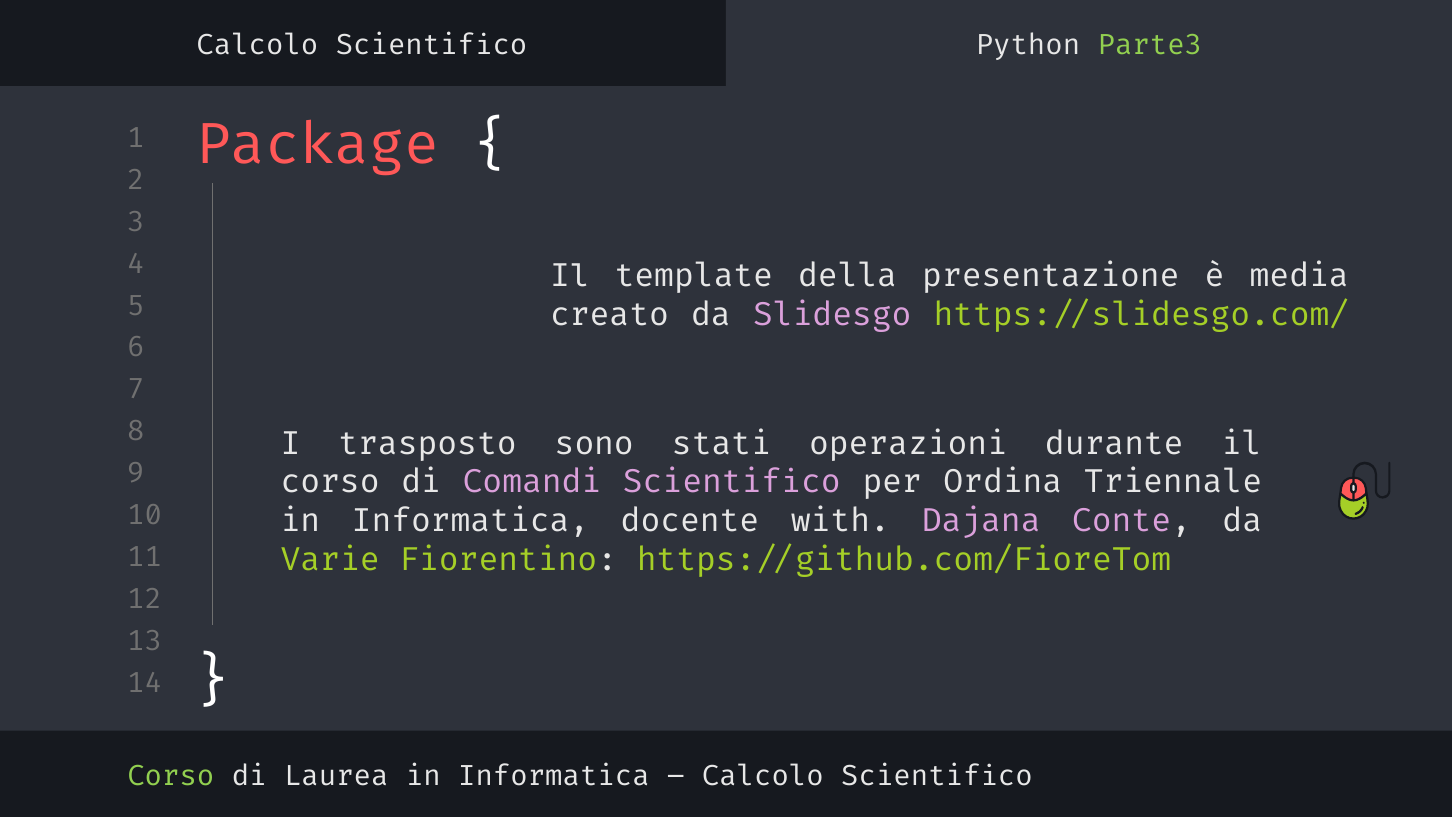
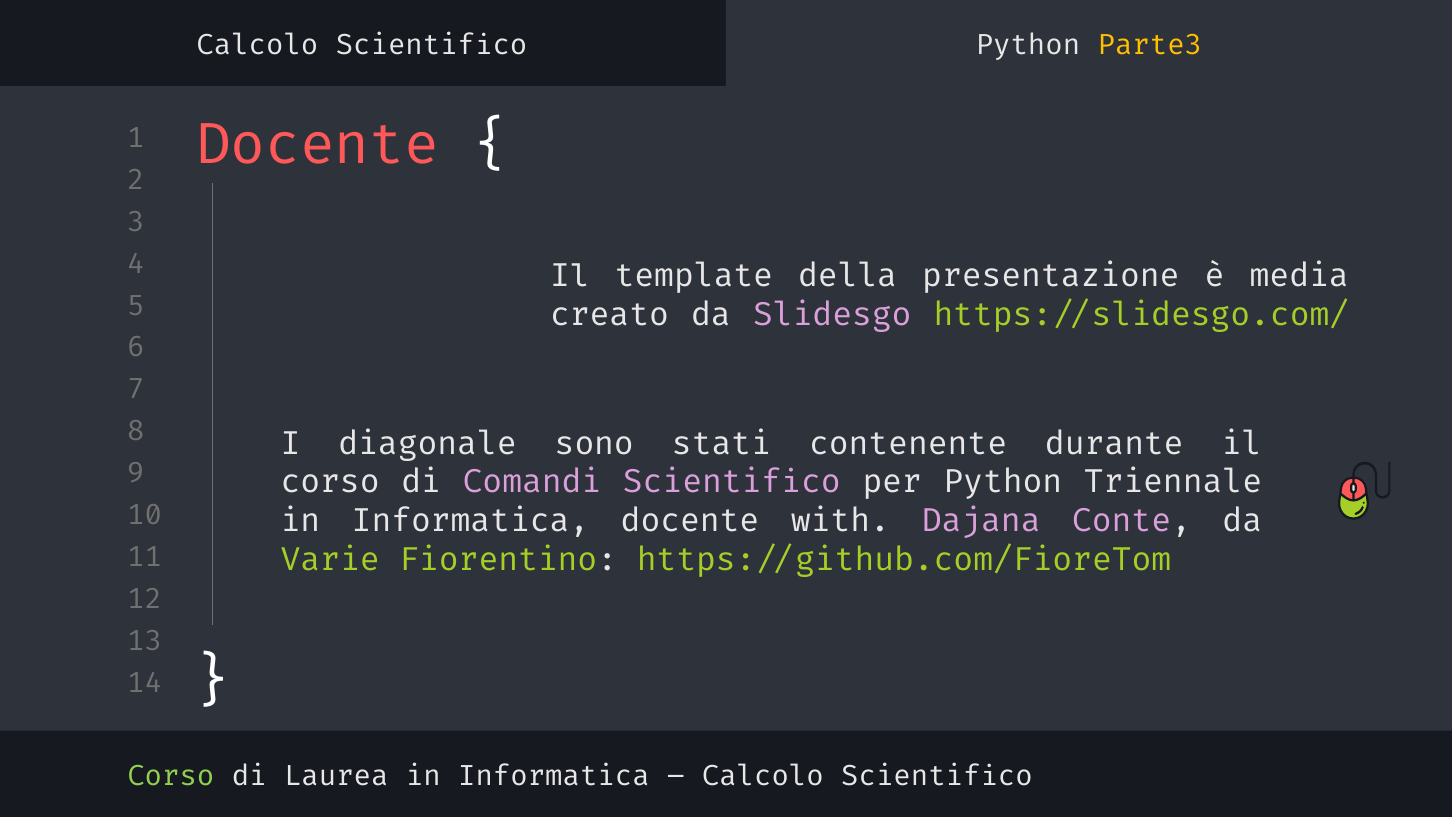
Parte3 colour: light green -> yellow
Package at (317, 145): Package -> Docente
trasposto: trasposto -> diagonale
operazioni: operazioni -> contenente
per Ordina: Ordina -> Python
